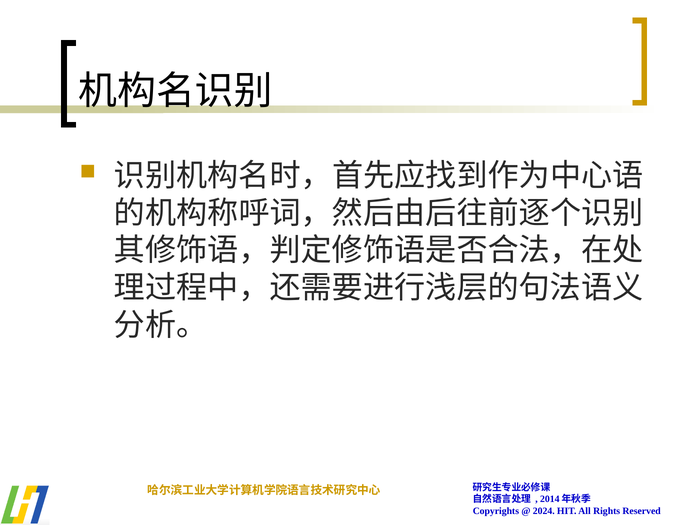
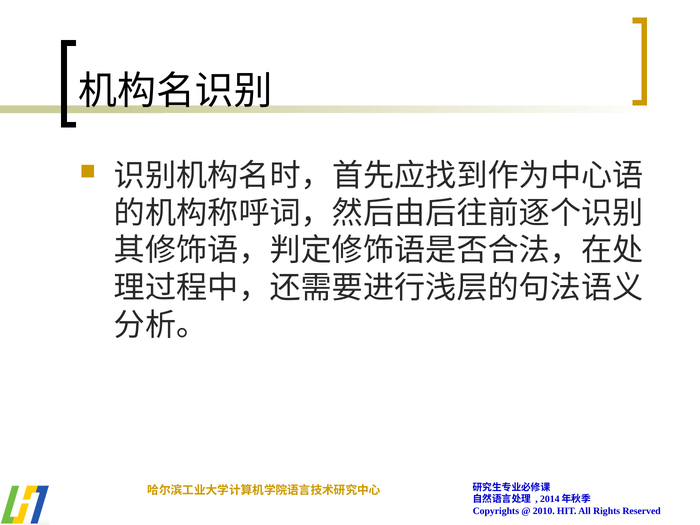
2024: 2024 -> 2010
